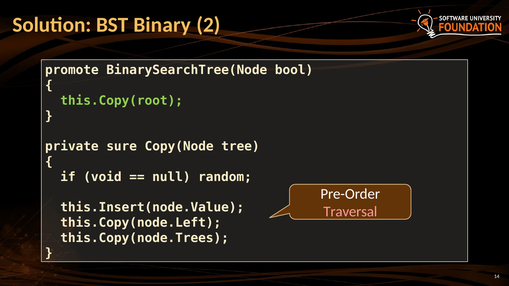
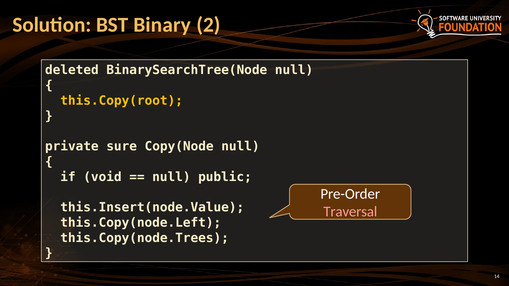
promote: promote -> deleted
BinarySearchTree(Node bool: bool -> null
this.Copy(root colour: light green -> yellow
Copy(Node tree: tree -> null
random: random -> public
